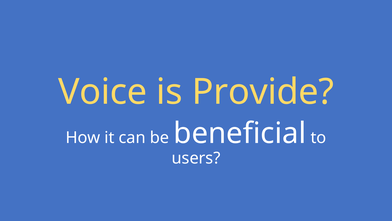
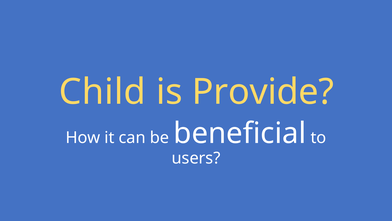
Voice: Voice -> Child
